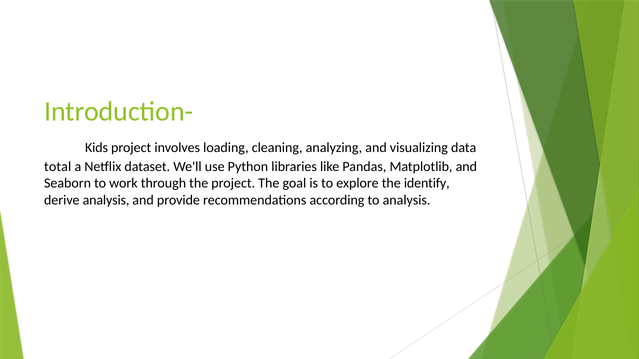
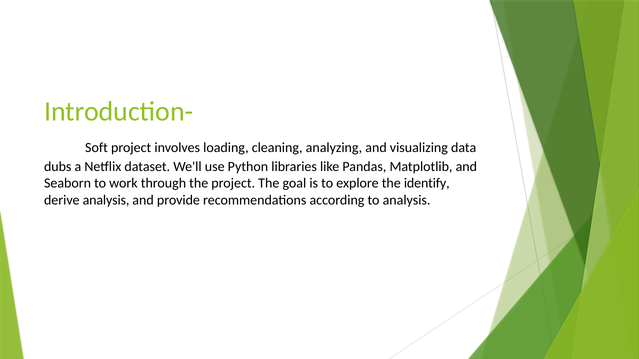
Kids: Kids -> Soft
total: total -> dubs
